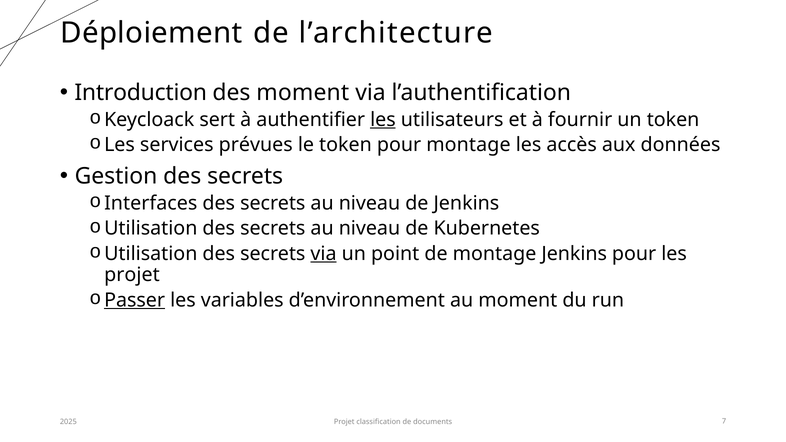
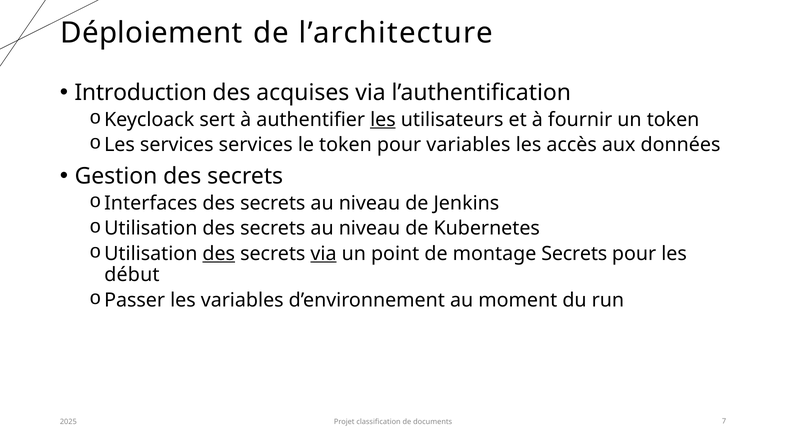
des moment: moment -> acquises
services prévues: prévues -> services
pour montage: montage -> variables
des at (219, 254) underline: none -> present
montage Jenkins: Jenkins -> Secrets
projet at (132, 275): projet -> début
Passer underline: present -> none
